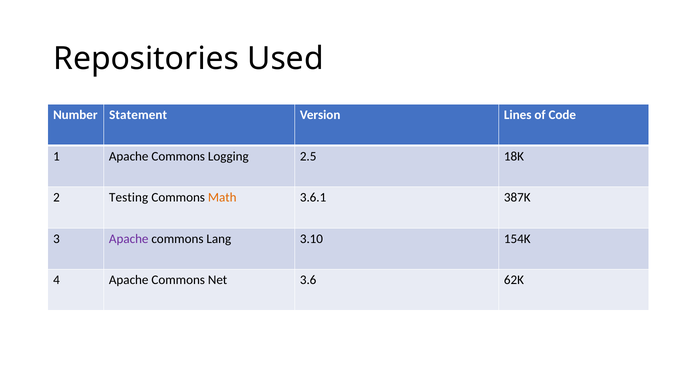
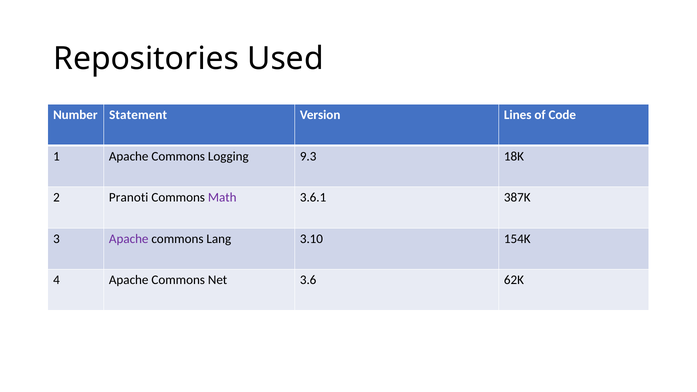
2.5: 2.5 -> 9.3
Testing: Testing -> Pranoti
Math colour: orange -> purple
